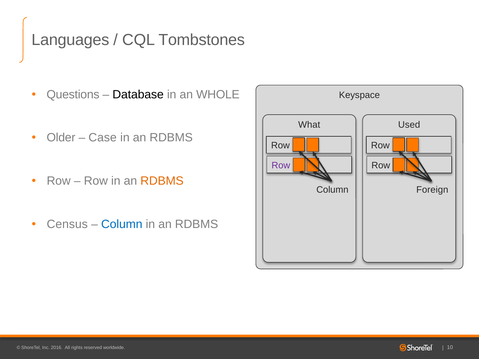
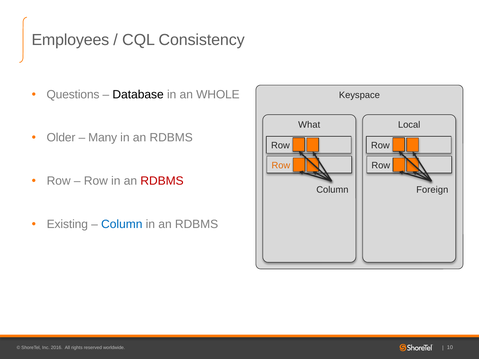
Languages: Languages -> Employees
Tombstones: Tombstones -> Consistency
Used: Used -> Local
Case: Case -> Many
Row at (281, 165) colour: purple -> orange
RDBMS at (162, 181) colour: orange -> red
Census: Census -> Existing
